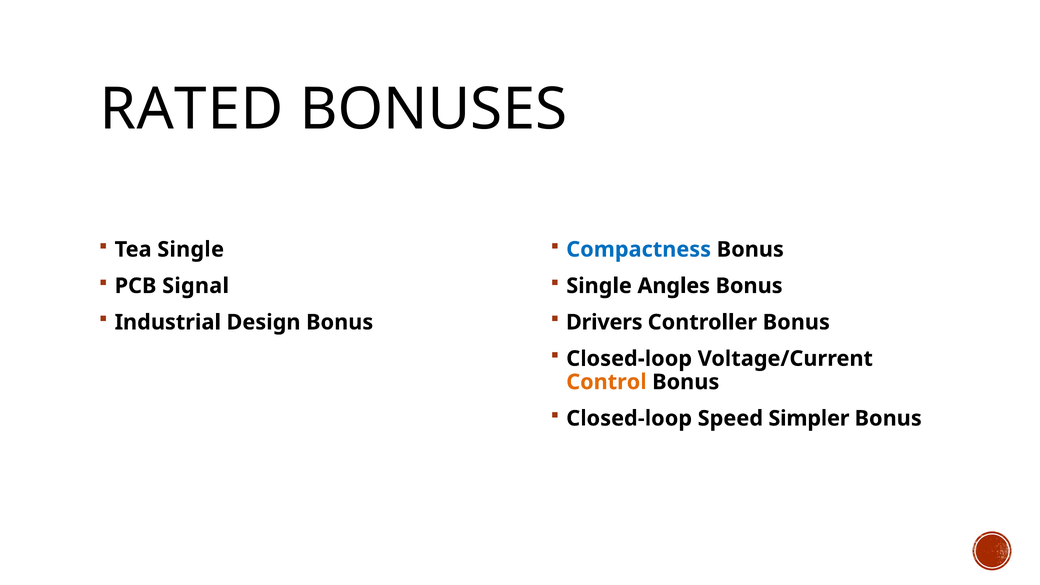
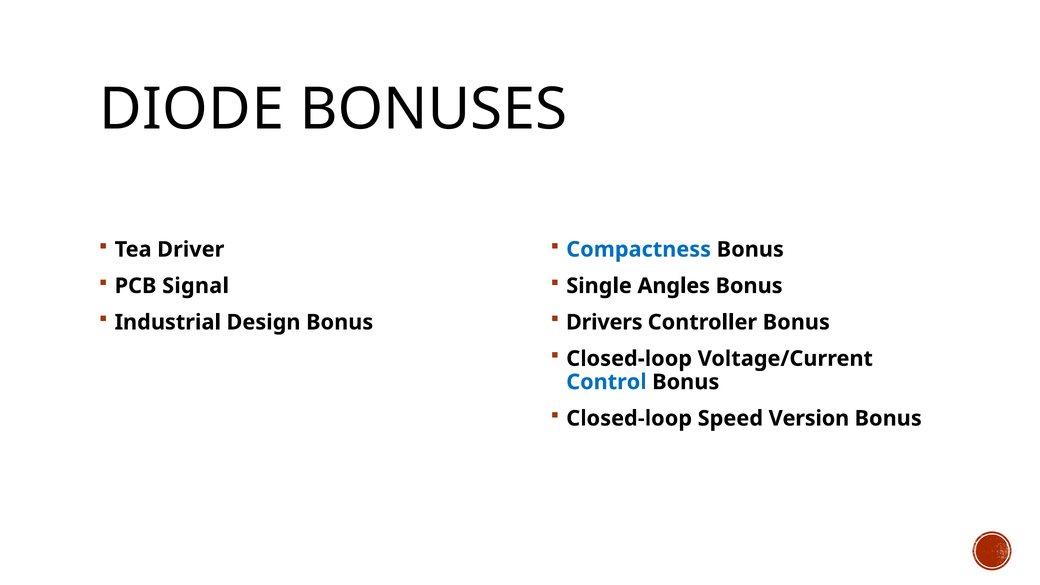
RATED: RATED -> DIODE
Tea Single: Single -> Driver
Control colour: orange -> blue
Simpler: Simpler -> Version
